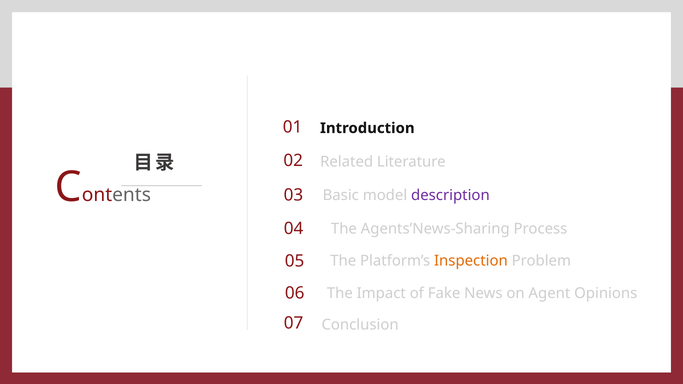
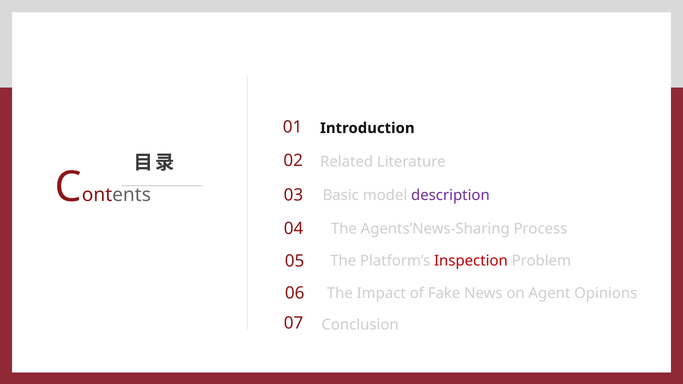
Inspection colour: orange -> red
